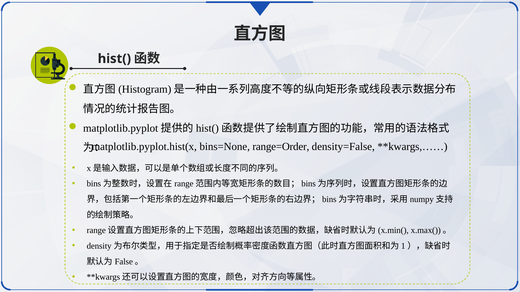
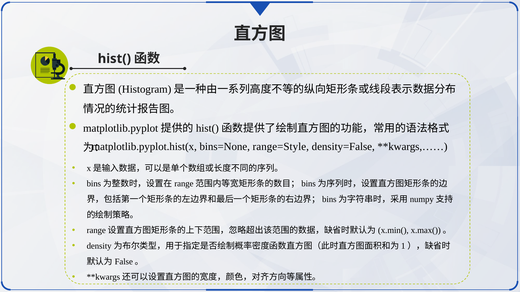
range=Order: range=Order -> range=Style
